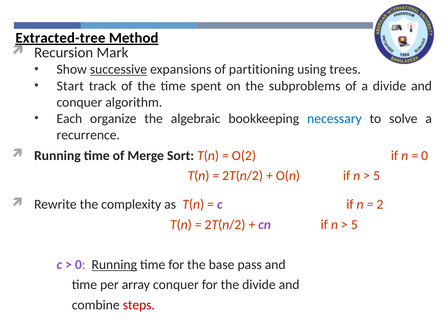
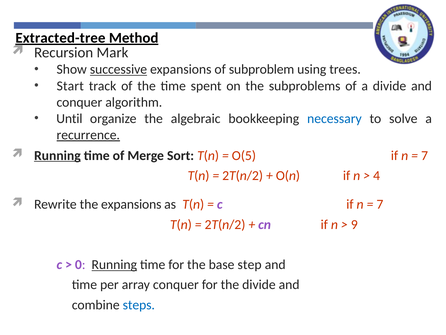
partitioning: partitioning -> subproblem
Each: Each -> Until
recurrence underline: none -> present
Running at (57, 155) underline: none -> present
O(2: O(2 -> O(5
0 at (425, 155): 0 -> 7
5 at (377, 175): 5 -> 4
the complexity: complexity -> expansions
2 at (380, 204): 2 -> 7
5 at (354, 224): 5 -> 9
pass: pass -> step
steps colour: red -> blue
